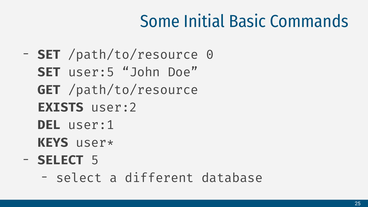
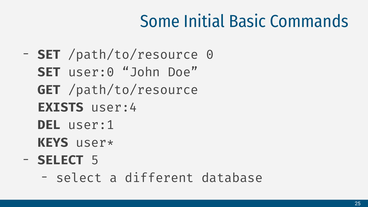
user:5: user:5 -> user:0
user:2: user:2 -> user:4
